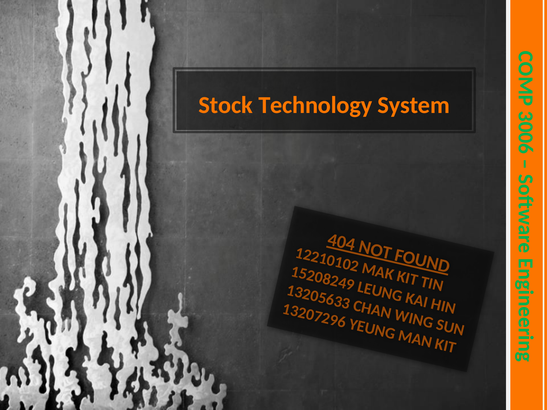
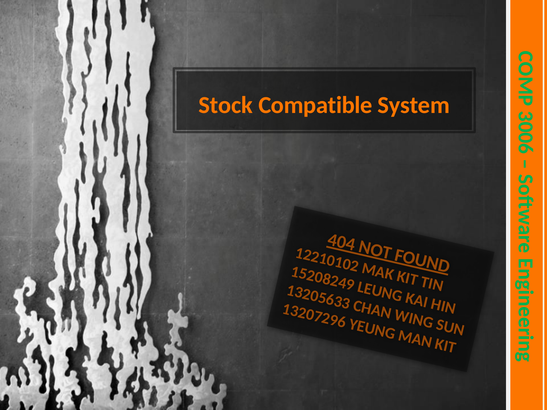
Technology: Technology -> Compatible
